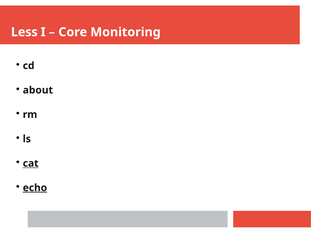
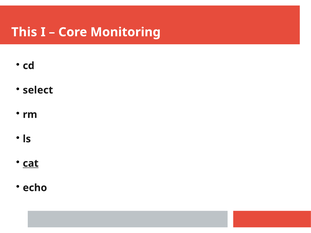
Less: Less -> This
about: about -> select
echo underline: present -> none
